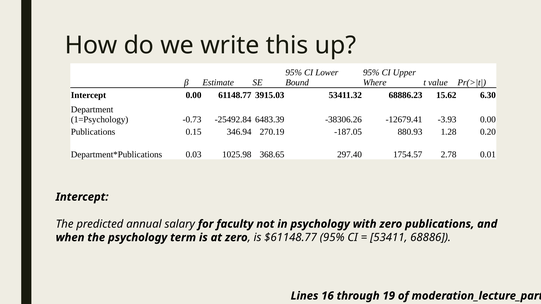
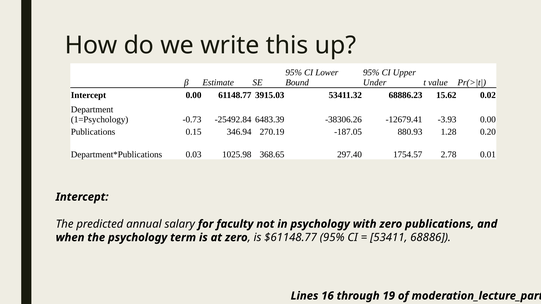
Where: Where -> Under
6.30: 6.30 -> 0.02
